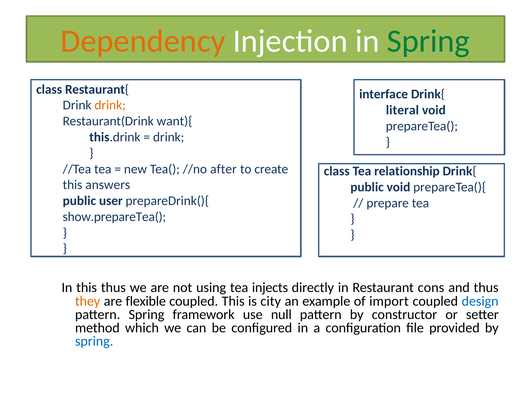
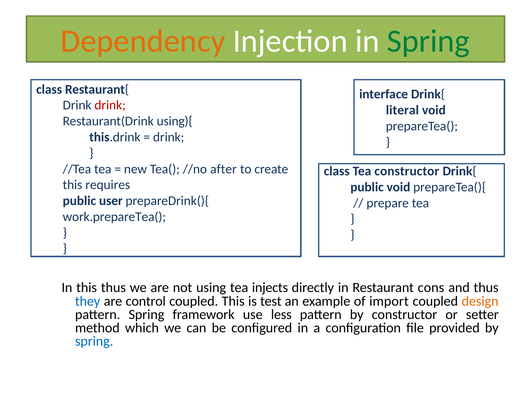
drink at (110, 105) colour: orange -> red
want){: want){ -> using){
Tea relationship: relationship -> constructor
answers: answers -> requires
show.prepareTea(: show.prepareTea( -> work.prepareTea(
they colour: orange -> blue
flexible: flexible -> control
city: city -> test
design colour: blue -> orange
null: null -> less
